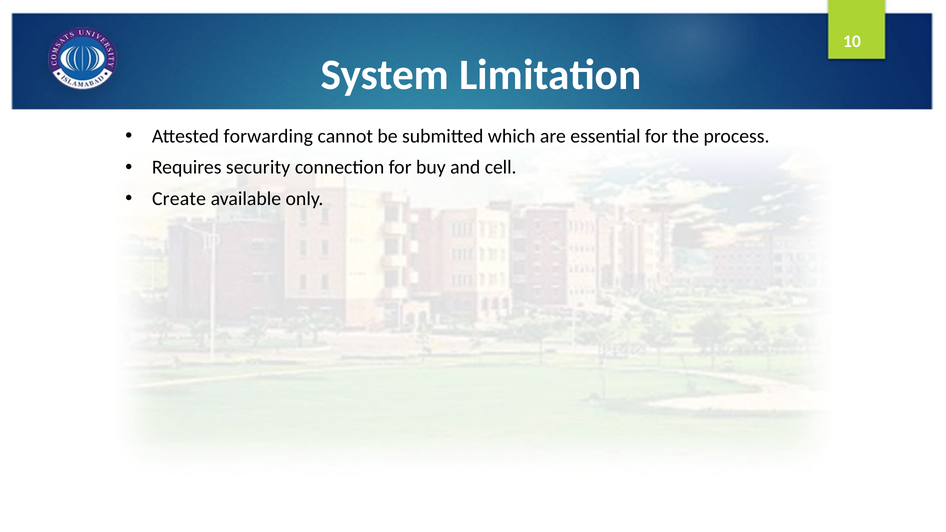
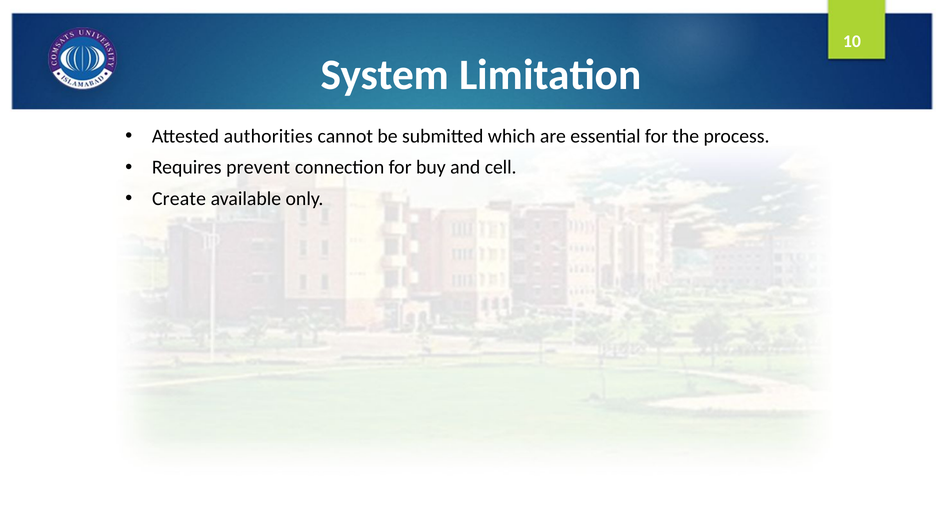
forwarding: forwarding -> authorities
security: security -> prevent
